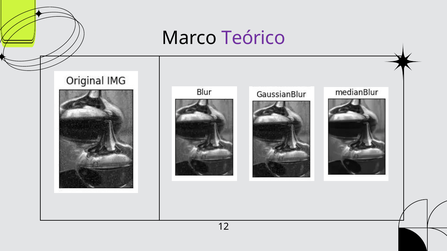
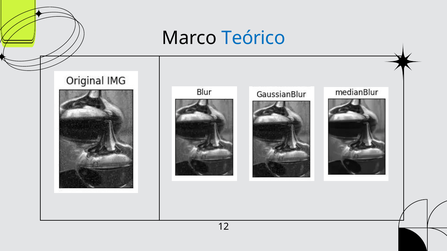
Teórico colour: purple -> blue
